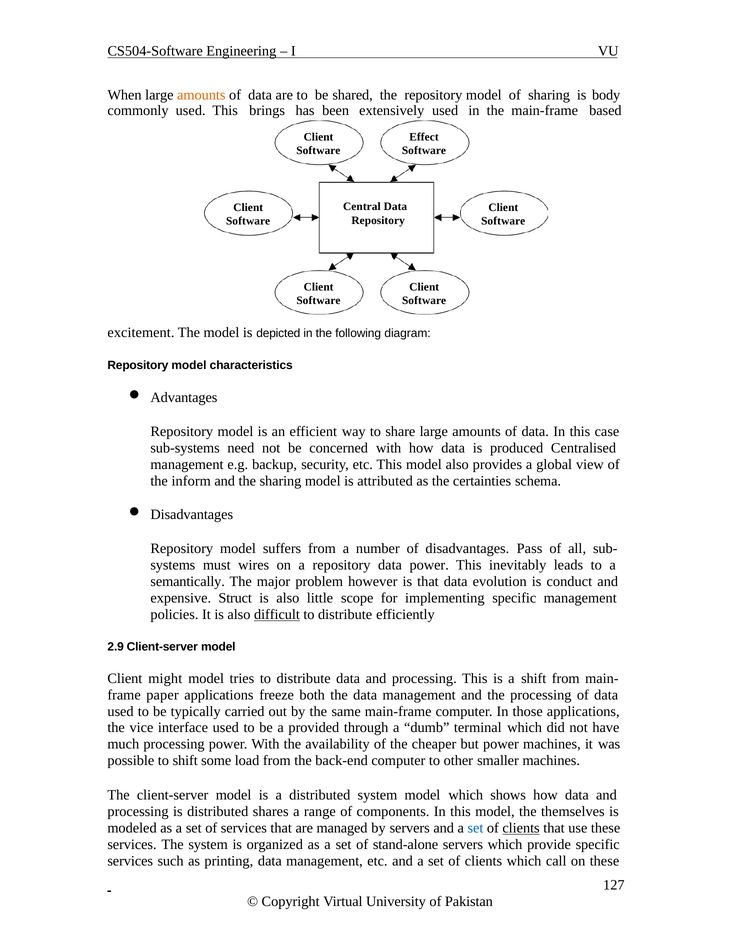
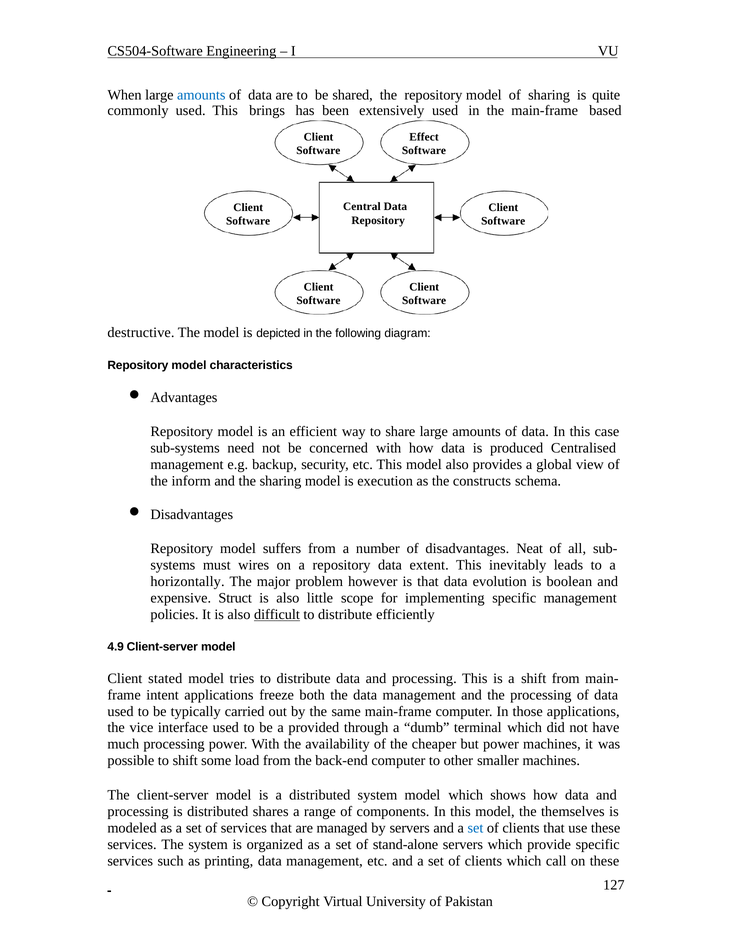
amounts at (201, 95) colour: orange -> blue
body: body -> quite
excitement: excitement -> destructive
attributed: attributed -> execution
certainties: certainties -> constructs
Pass: Pass -> Neat
data power: power -> extent
semantically: semantically -> horizontally
conduct: conduct -> boolean
2.9: 2.9 -> 4.9
might: might -> stated
paper: paper -> intent
clients at (521, 829) underline: present -> none
